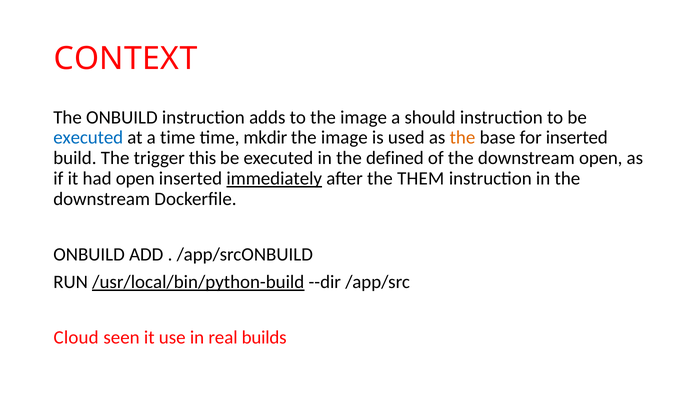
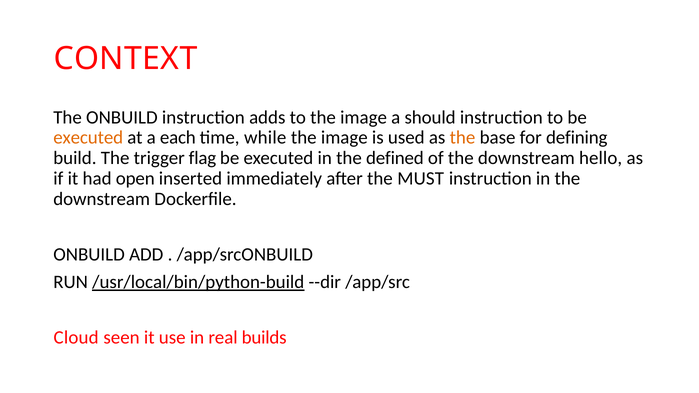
executed at (88, 138) colour: blue -> orange
a time: time -> each
mkdir: mkdir -> while
for inserted: inserted -> defining
this: this -> flag
downstream open: open -> hello
immediately underline: present -> none
THEM: THEM -> MUST
